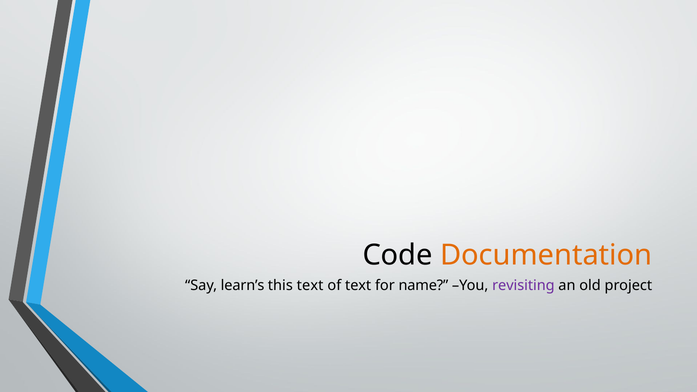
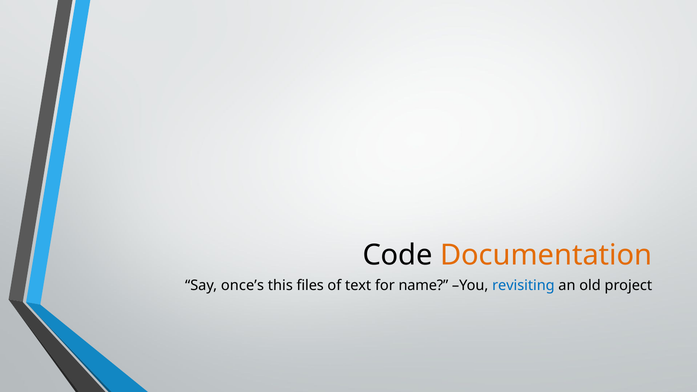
learn’s: learn’s -> once’s
this text: text -> files
revisiting colour: purple -> blue
